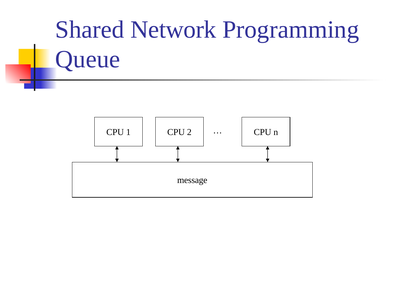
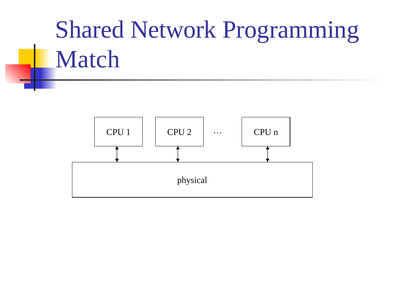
Queue: Queue -> Match
message: message -> physical
